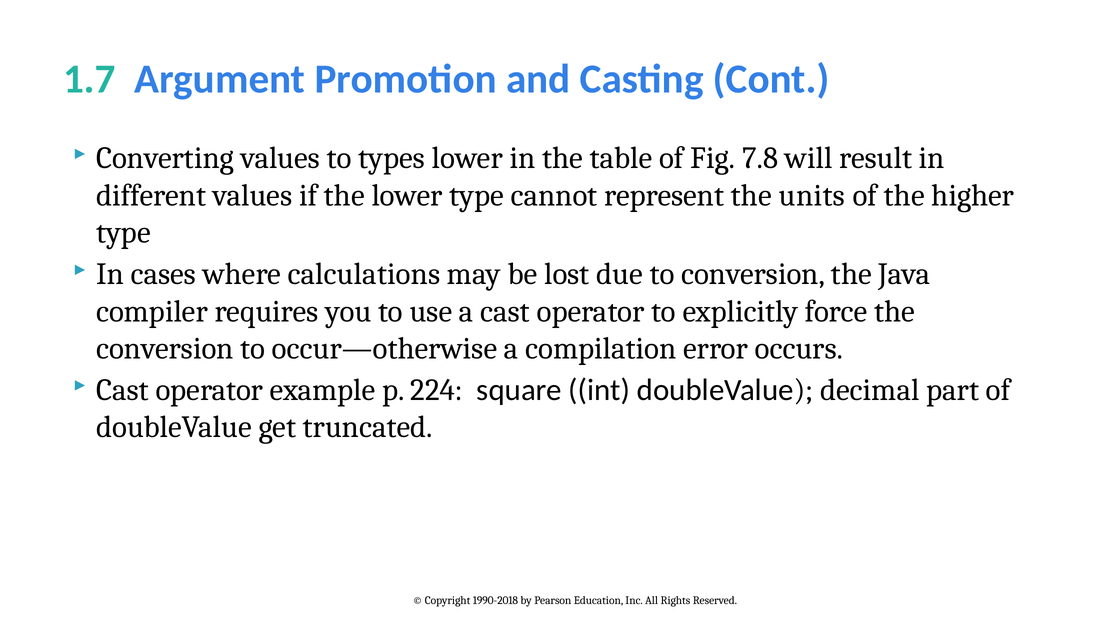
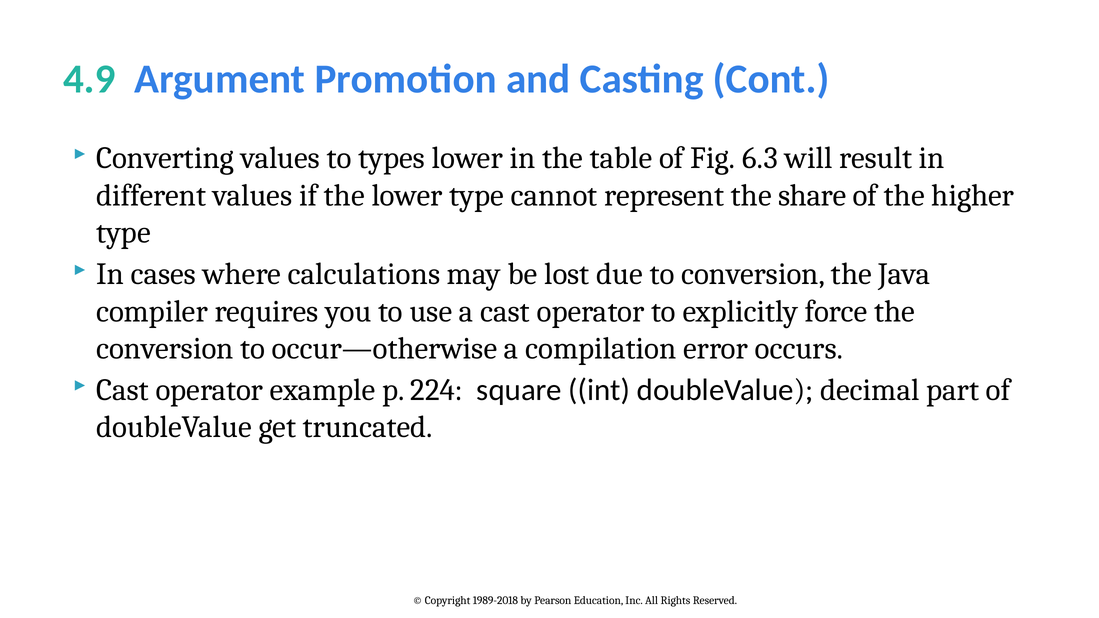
1.7: 1.7 -> 4.9
7.8: 7.8 -> 6.3
units: units -> share
1990-2018: 1990-2018 -> 1989-2018
